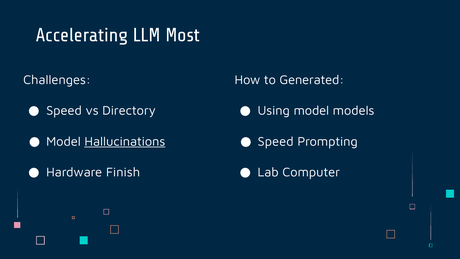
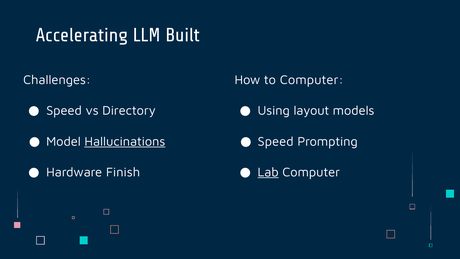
Most: Most -> Built
to Generated: Generated -> Computer
Using model: model -> layout
Lab underline: none -> present
